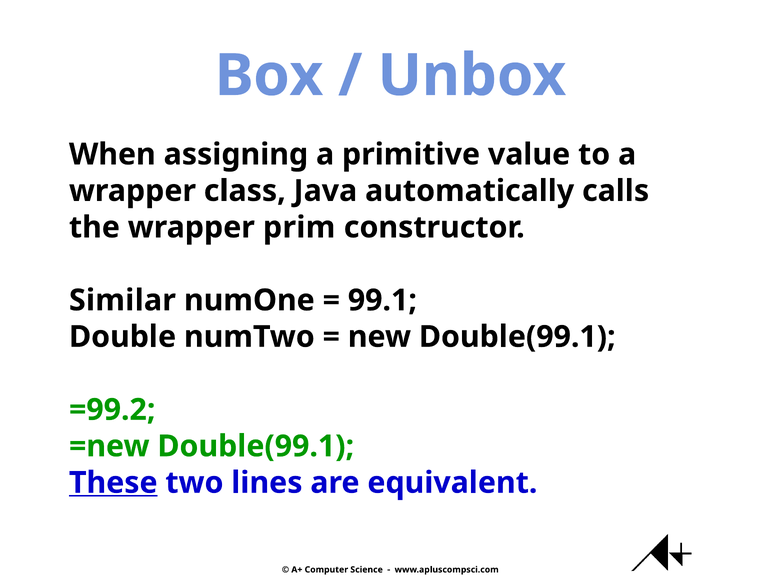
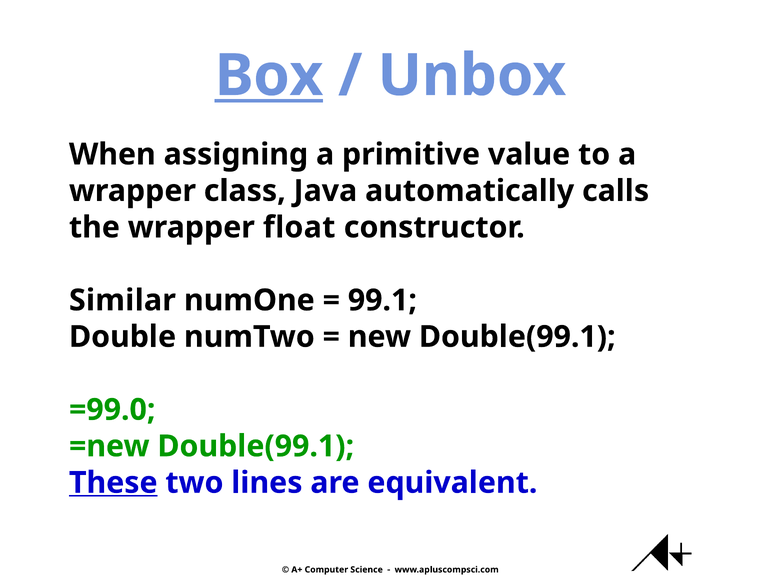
Box underline: none -> present
prim: prim -> float
=99.2: =99.2 -> =99.0
